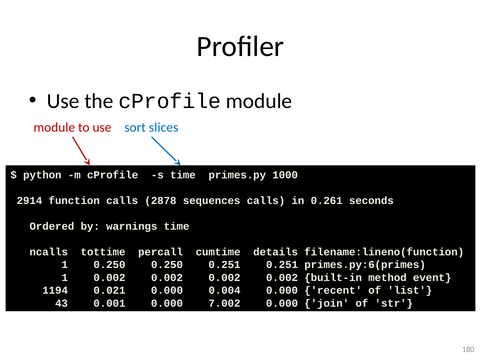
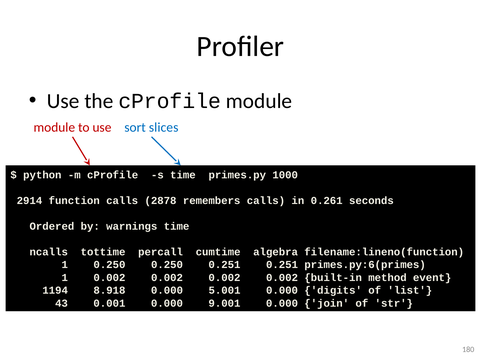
sequences: sequences -> remembers
details: details -> algebra
0.021: 0.021 -> 8.918
0.004: 0.004 -> 5.001
recent: recent -> digits
7.002: 7.002 -> 9.001
